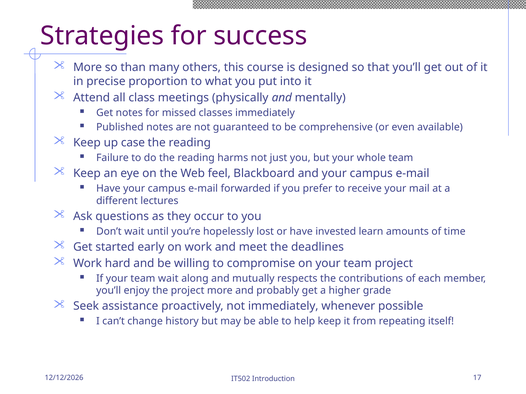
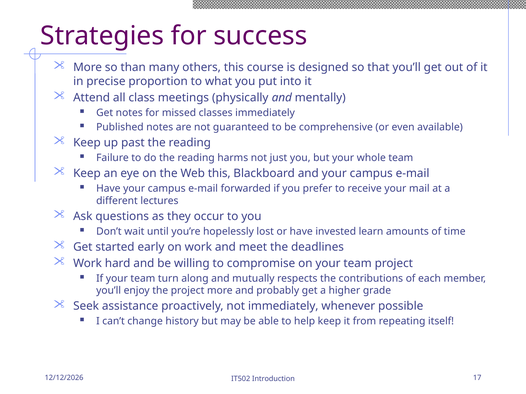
case: case -> past
Web feel: feel -> this
team wait: wait -> turn
